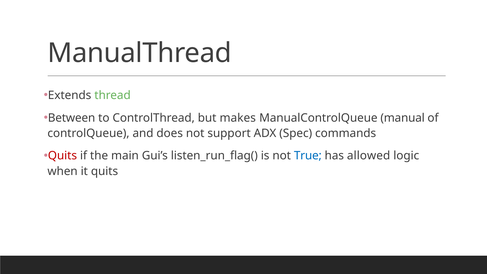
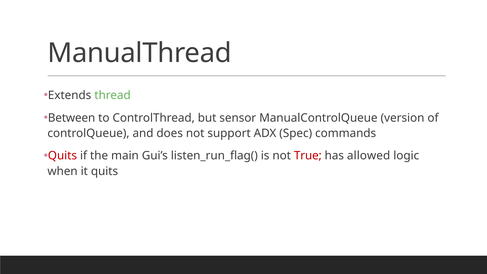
makes: makes -> sensor
manual: manual -> version
True colour: blue -> red
